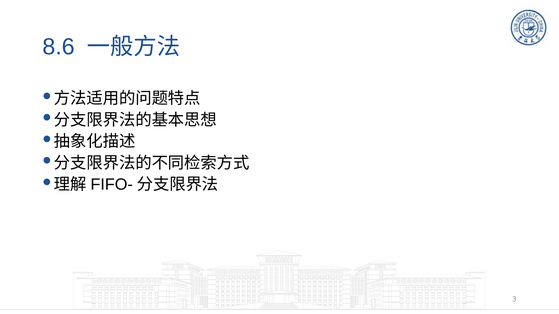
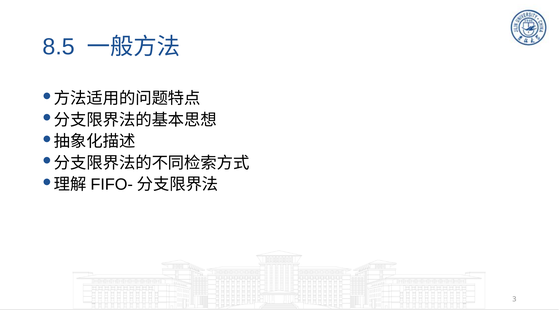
8.6: 8.6 -> 8.5
